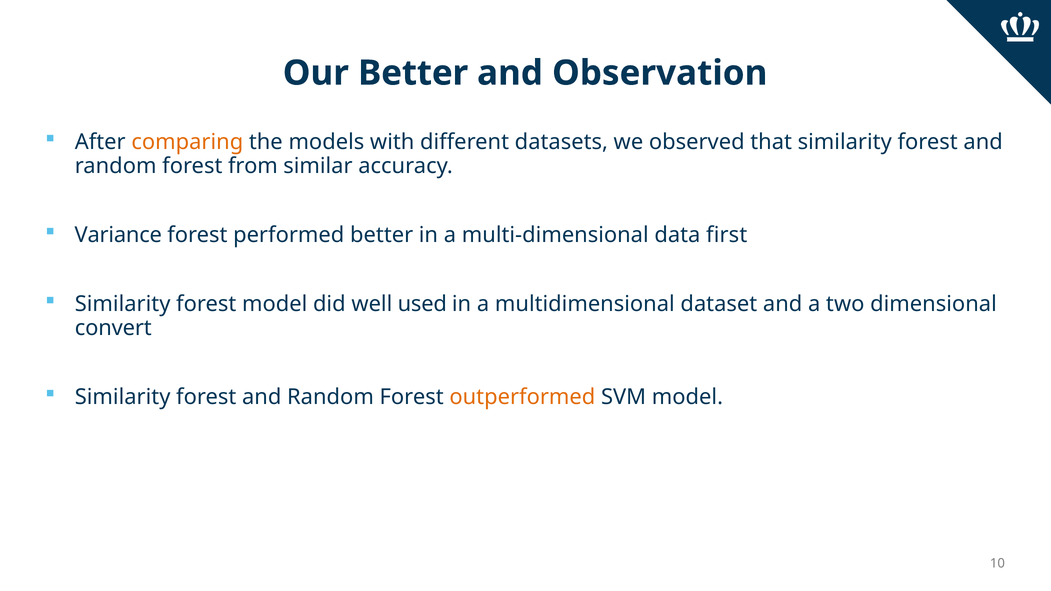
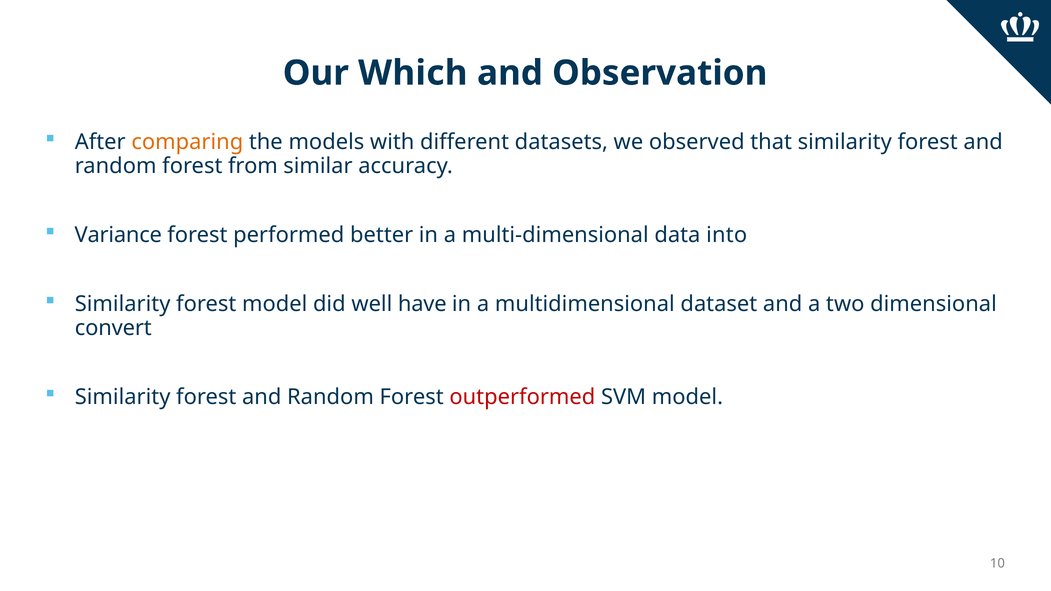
Our Better: Better -> Which
first: first -> into
used: used -> have
outperformed colour: orange -> red
